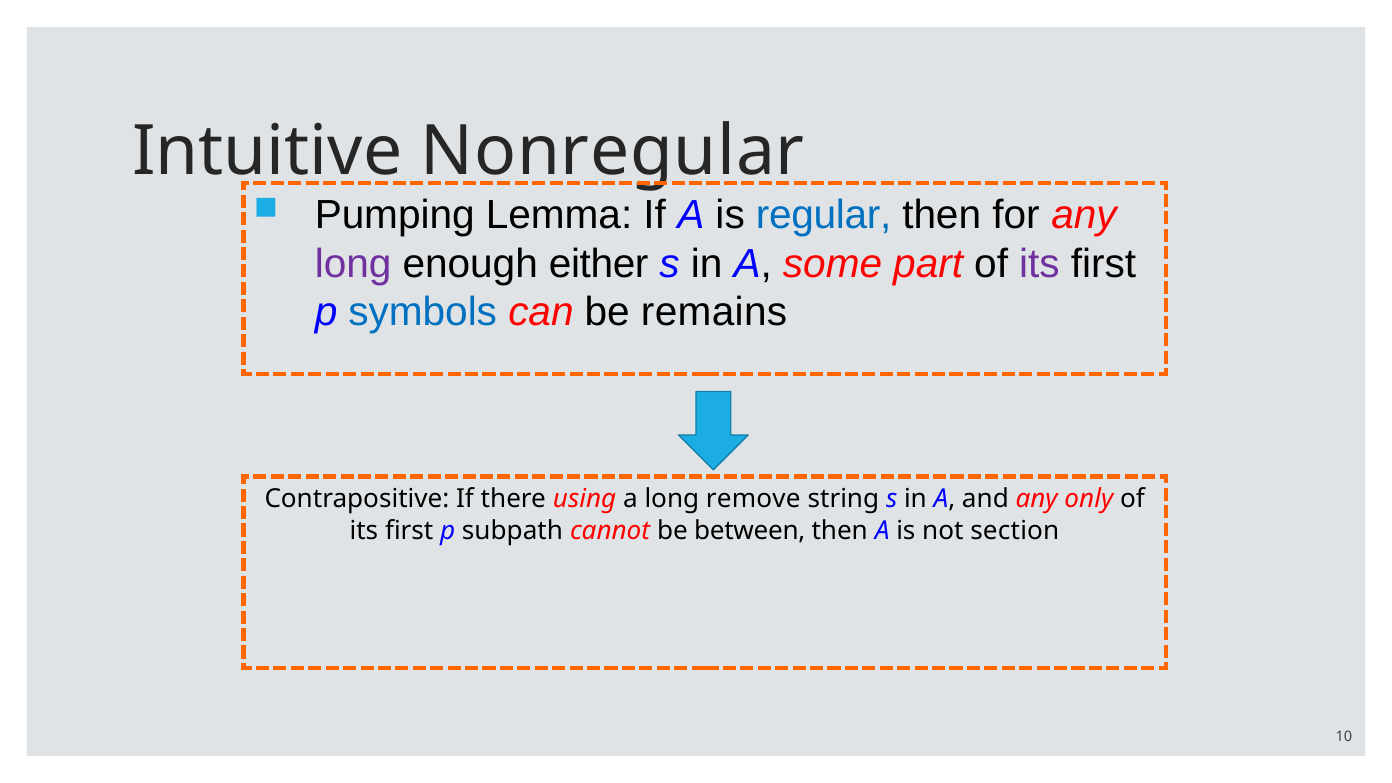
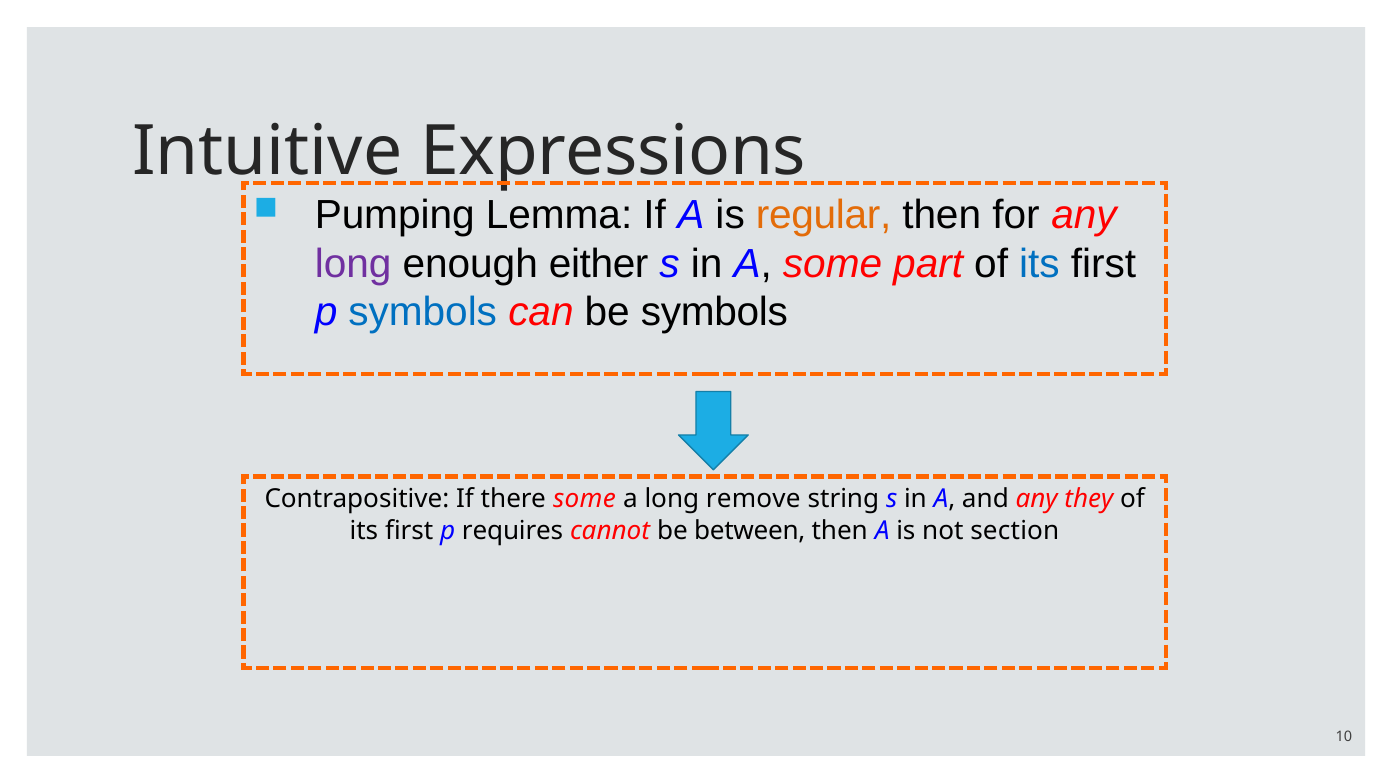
Nonregular: Nonregular -> Expressions
regular colour: blue -> orange
its at (1039, 264) colour: purple -> blue
be remains: remains -> symbols
there using: using -> some
only: only -> they
subpath: subpath -> requires
